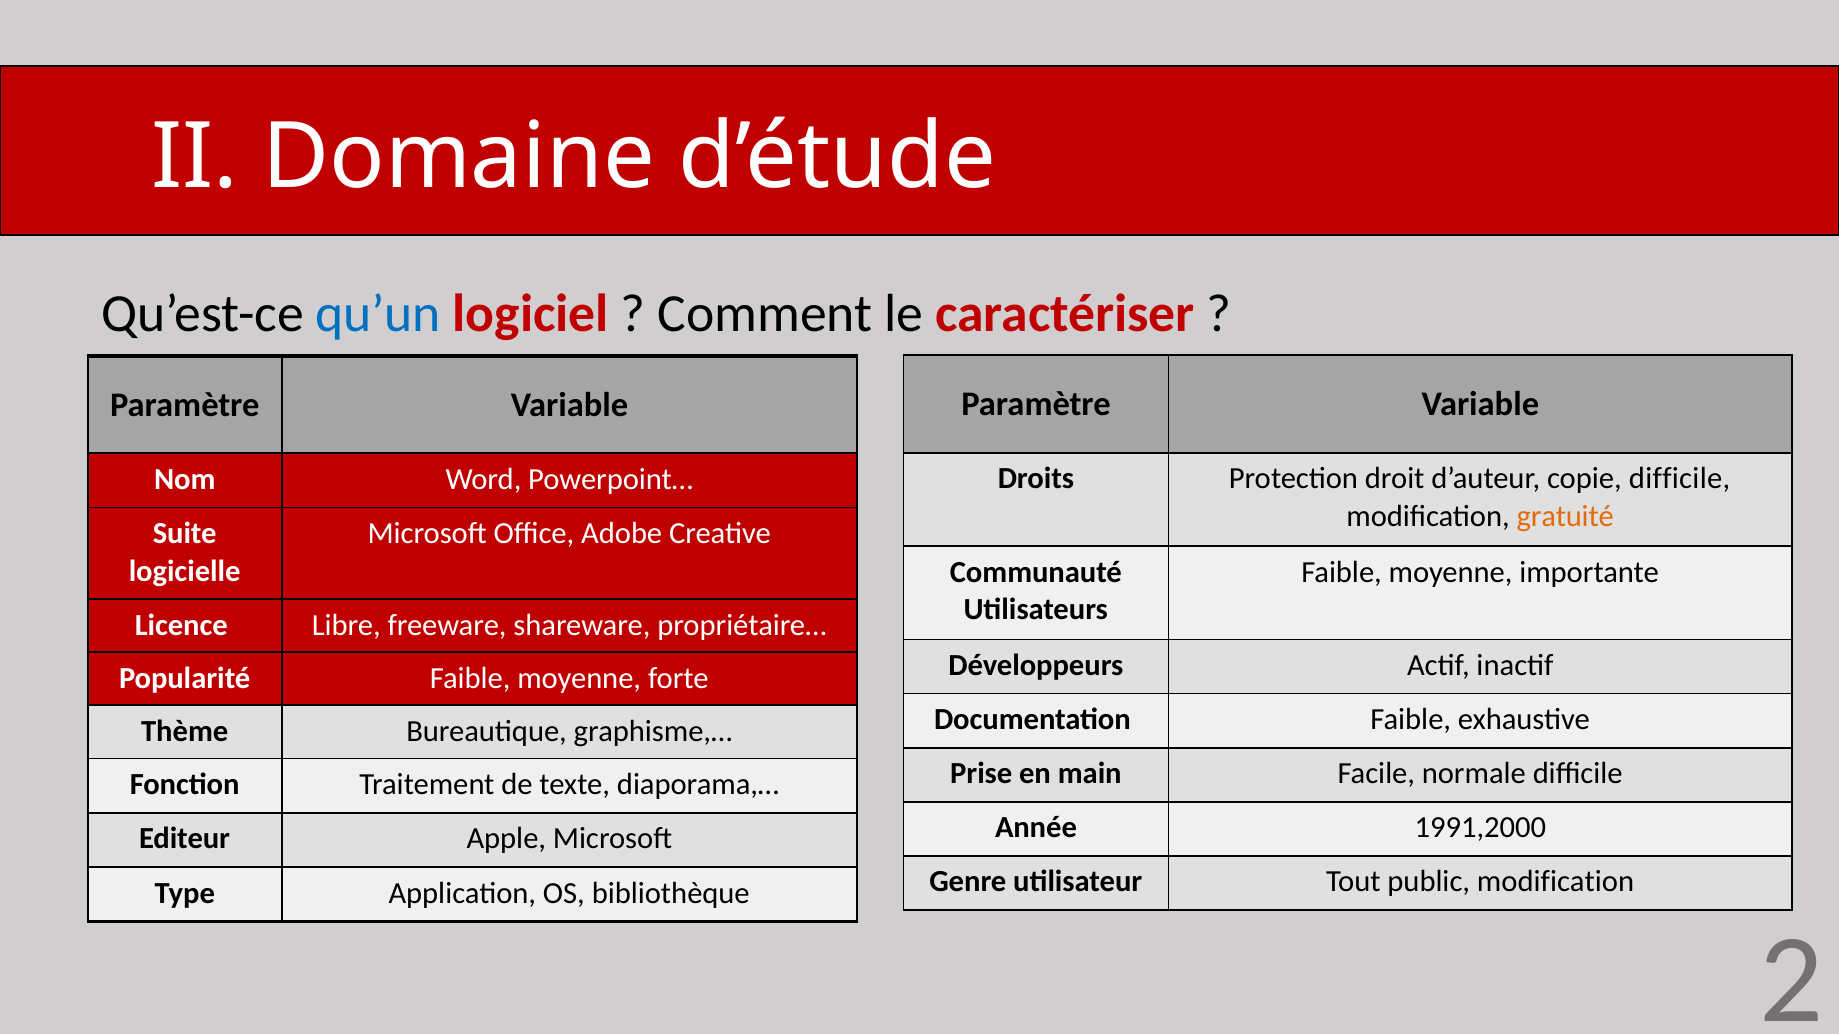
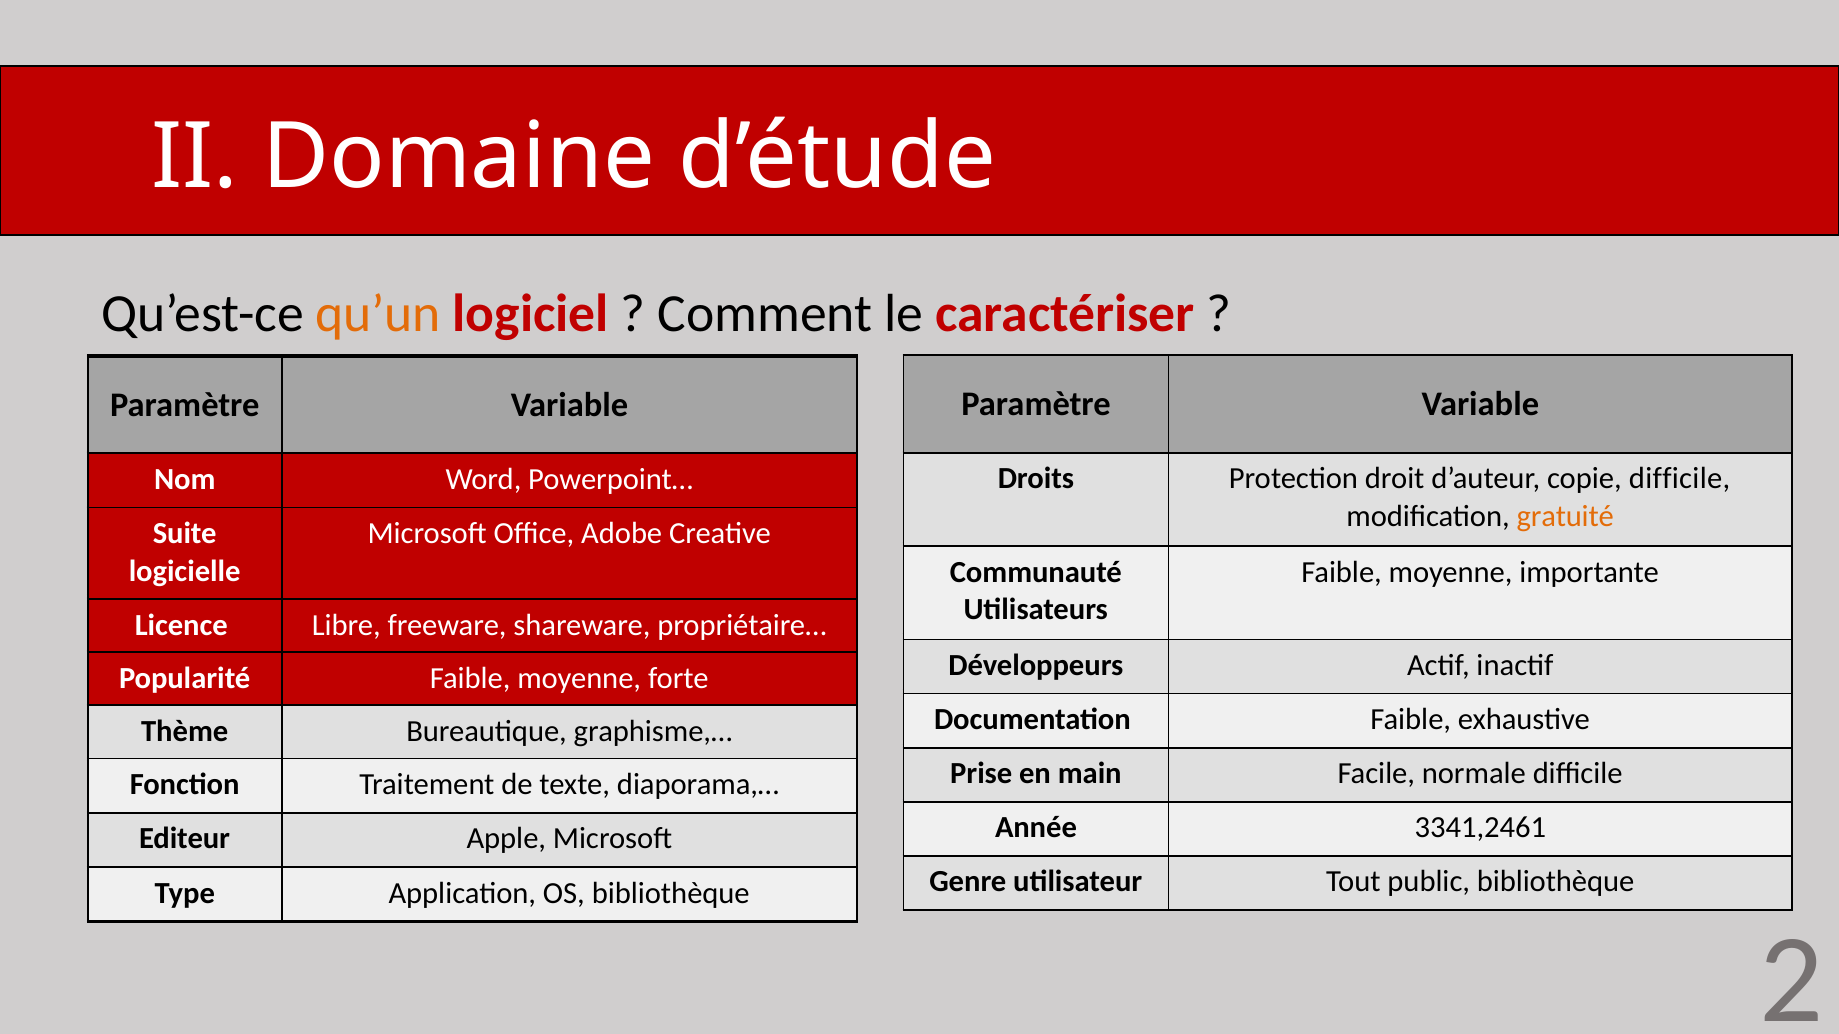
qu’un colour: blue -> orange
1991,2000: 1991,2000 -> 3341,2461
public modification: modification -> bibliothèque
